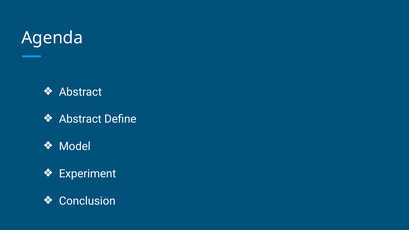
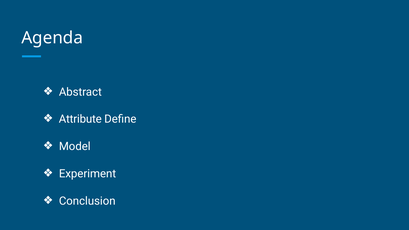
Abstract at (80, 119): Abstract -> Attribute
